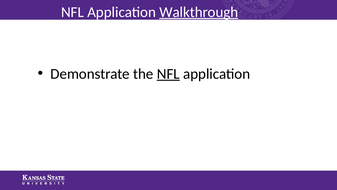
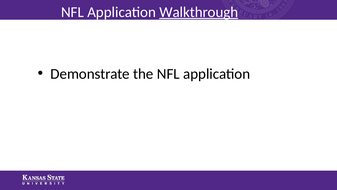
NFL at (168, 74) underline: present -> none
